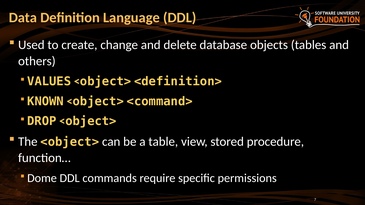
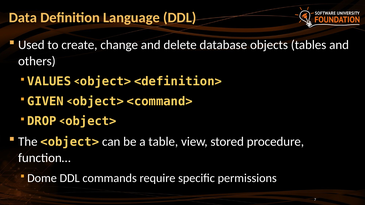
KNOWN: KNOWN -> GIVEN
